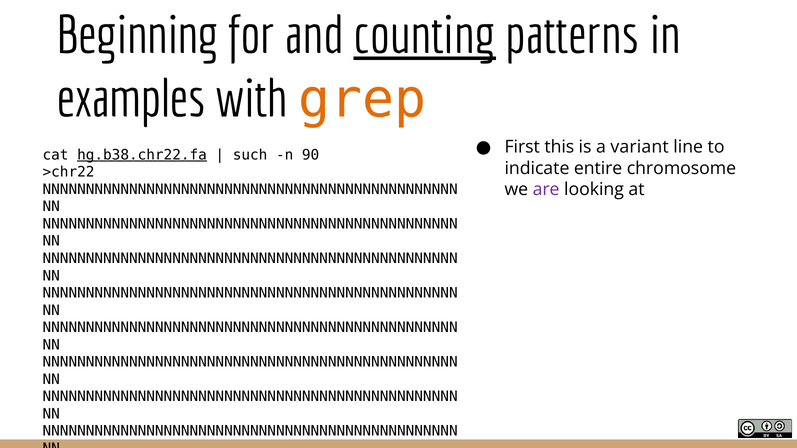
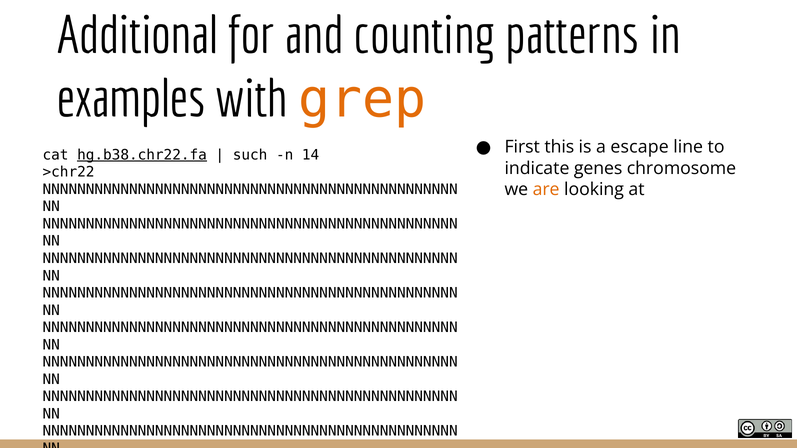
Beginning: Beginning -> Additional
counting underline: present -> none
variant: variant -> escape
90: 90 -> 14
entire: entire -> genes
are colour: purple -> orange
